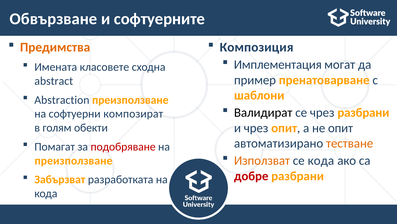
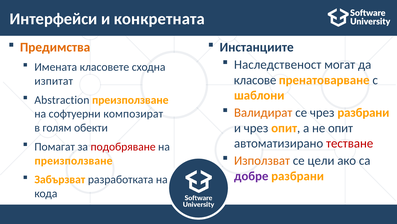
Обвързване: Обвързване -> Интерфейси
софтуерните: софтуерните -> конкретната
Композиция: Композиция -> Инстанциите
Имплементация: Имплементация -> Наследственост
пример: пример -> класове
abstract: abstract -> изпитат
Валидират colour: black -> orange
тестване colour: orange -> red
се кода: кода -> цели
добре colour: red -> purple
